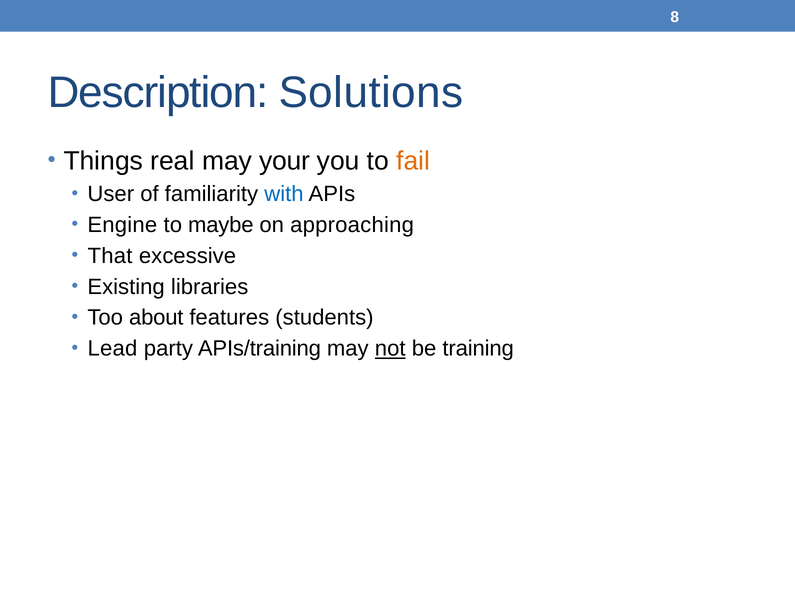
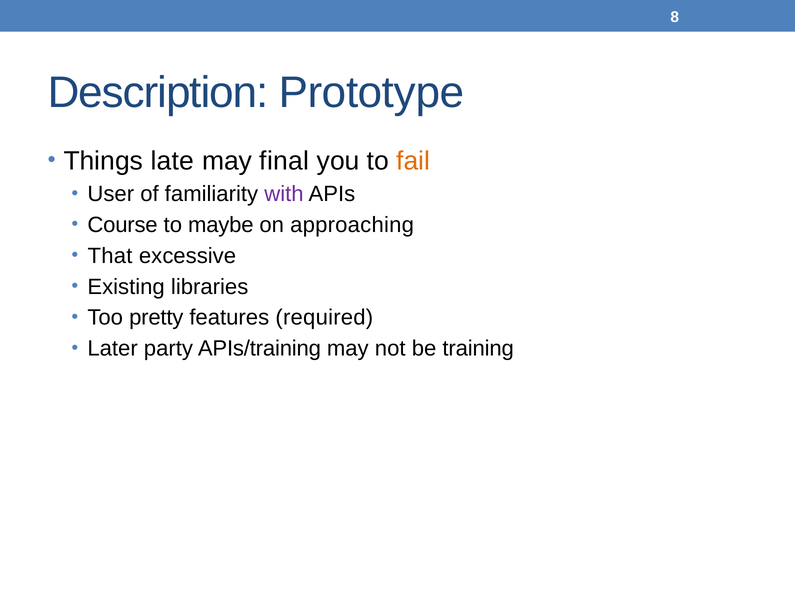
Solutions: Solutions -> Prototype
real: real -> late
your: your -> final
with colour: blue -> purple
Engine: Engine -> Course
about: about -> pretty
students: students -> required
Lead: Lead -> Later
not underline: present -> none
